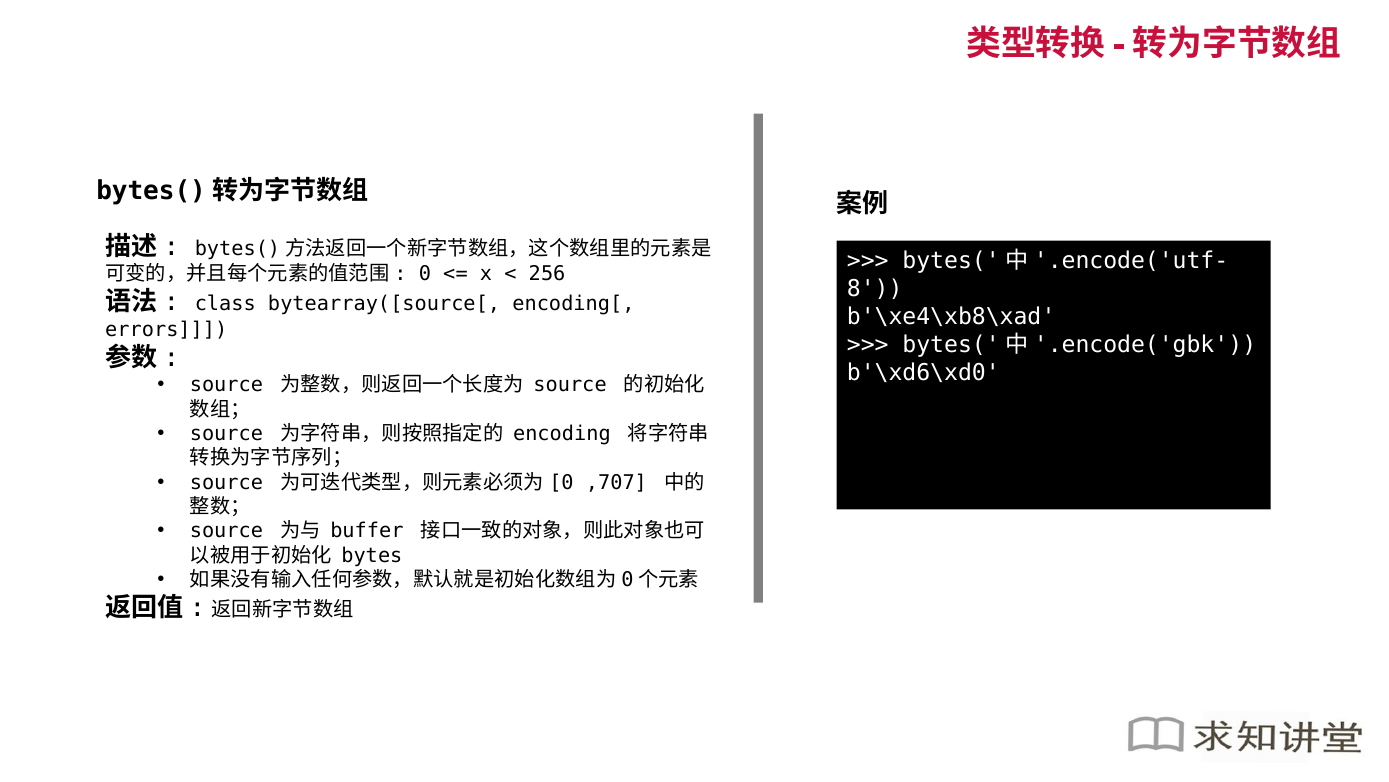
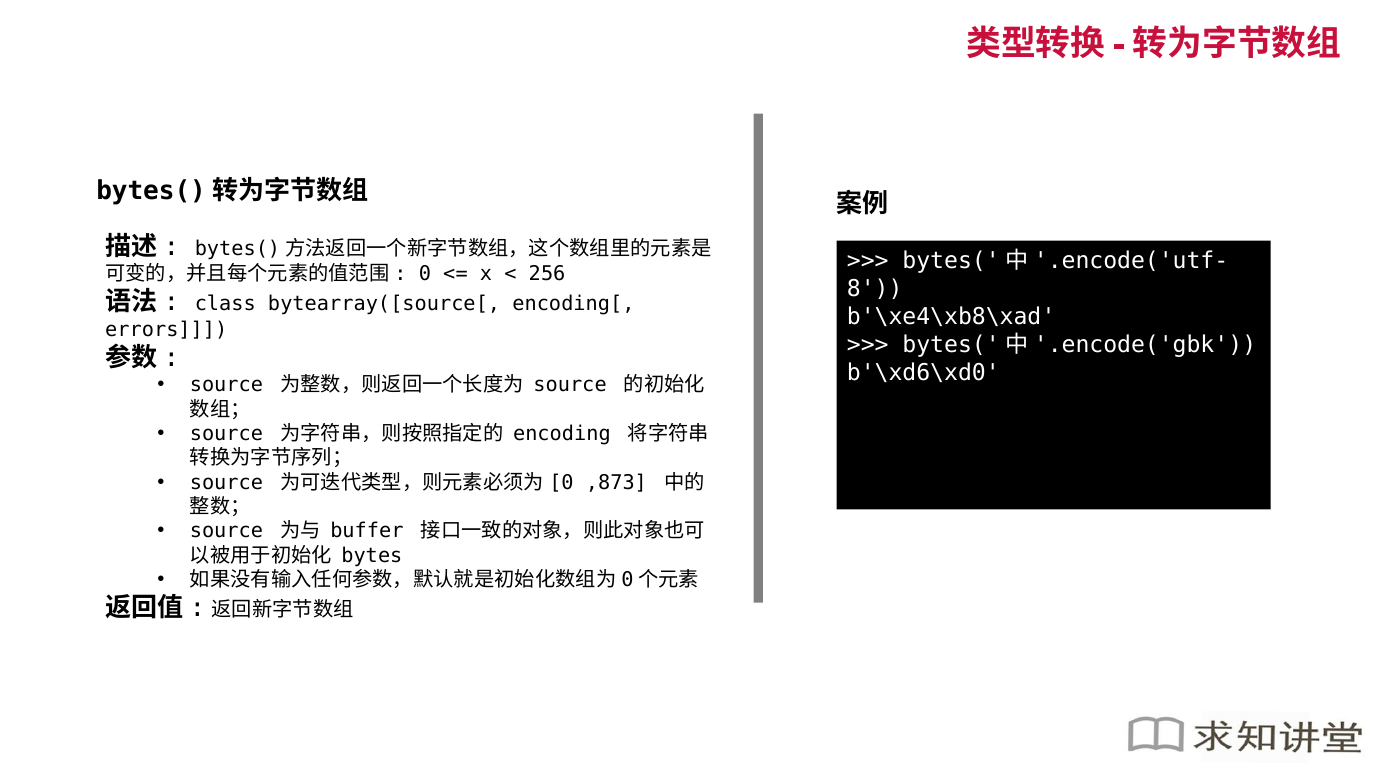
,707: ,707 -> ,873
